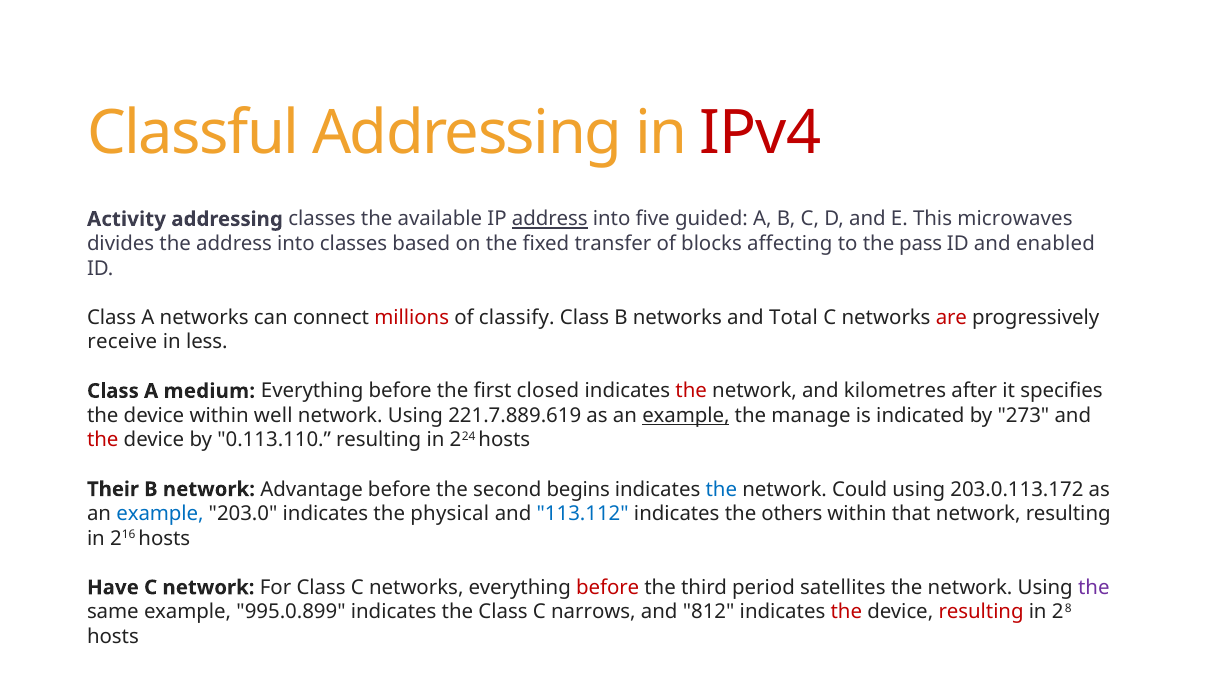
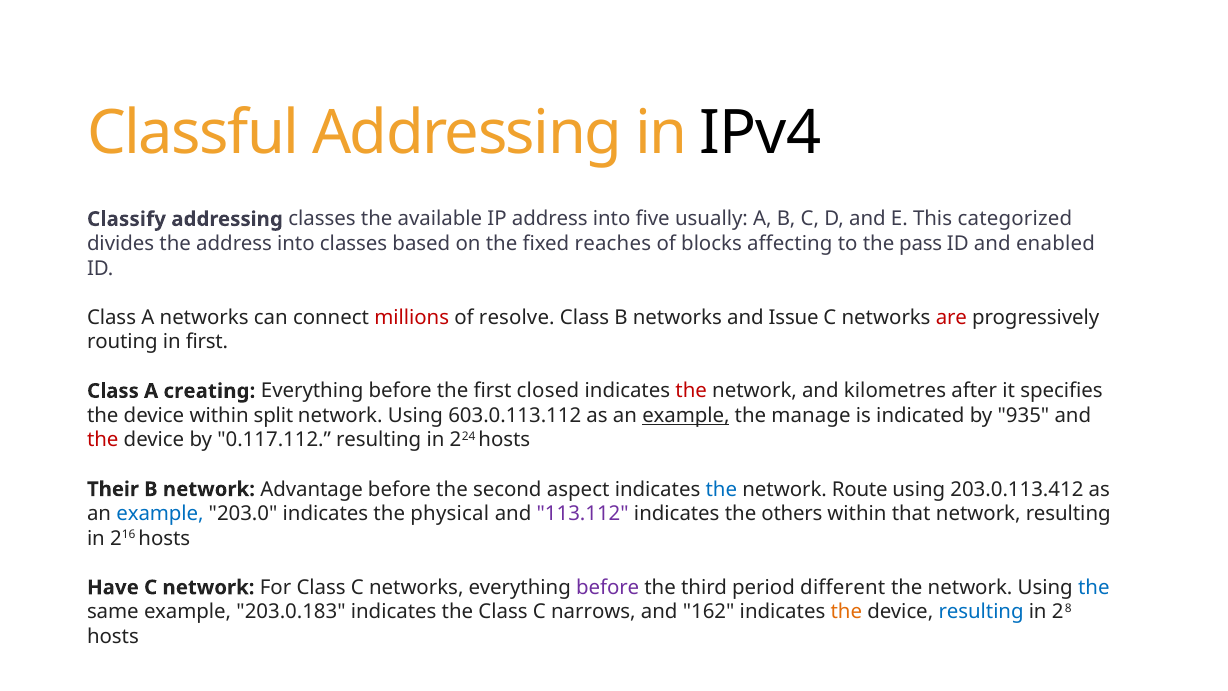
IPv4 colour: red -> black
Activity: Activity -> Classify
address at (550, 219) underline: present -> none
guided: guided -> usually
microwaves: microwaves -> categorized
transfer: transfer -> reaches
classify: classify -> resolve
Total: Total -> Issue
receive: receive -> routing
in less: less -> first
medium: medium -> creating
well: well -> split
221.7.889.619: 221.7.889.619 -> 603.0.113.112
273: 273 -> 935
0.113.110: 0.113.110 -> 0.117.112
begins: begins -> aspect
Could: Could -> Route
203.0.113.172: 203.0.113.172 -> 203.0.113.412
113.112 colour: blue -> purple
before at (608, 587) colour: red -> purple
satellites: satellites -> different
the at (1094, 587) colour: purple -> blue
995.0.899: 995.0.899 -> 203.0.183
812: 812 -> 162
the at (846, 612) colour: red -> orange
resulting at (981, 612) colour: red -> blue
